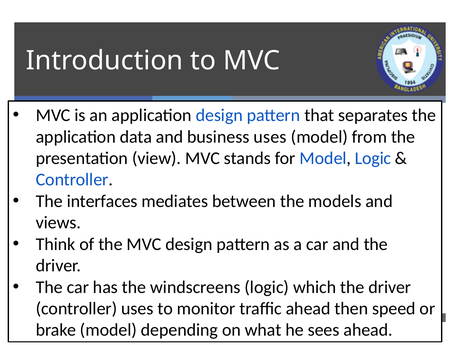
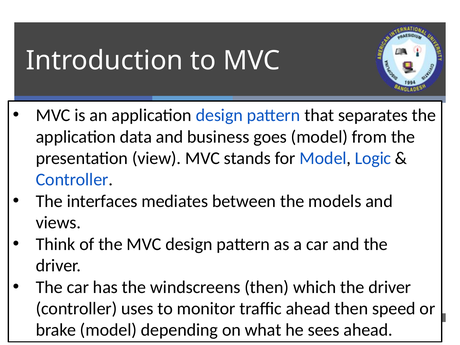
business uses: uses -> goes
windscreens logic: logic -> then
